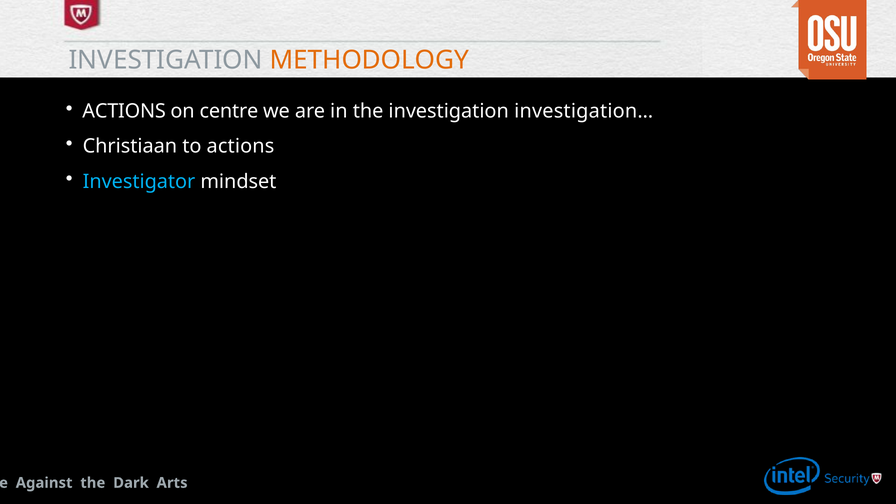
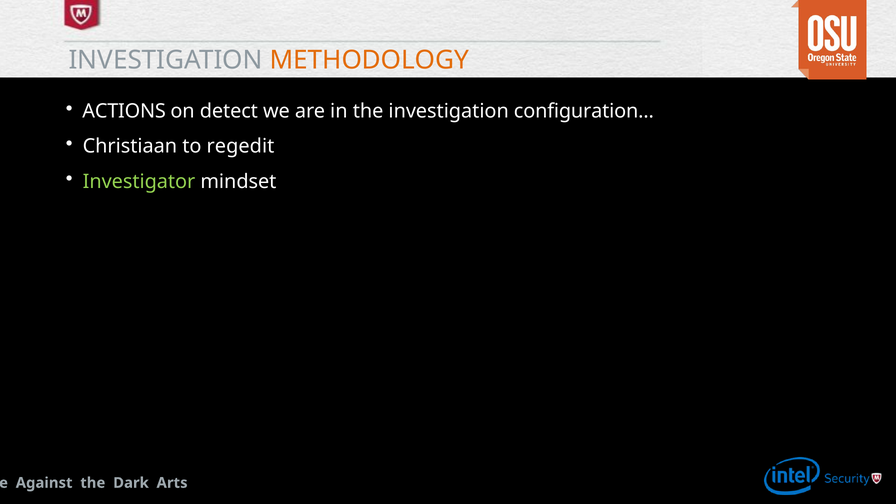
centre: centre -> detect
investigation…: investigation… -> configuration…
to actions: actions -> regedit
Investigator colour: light blue -> light green
